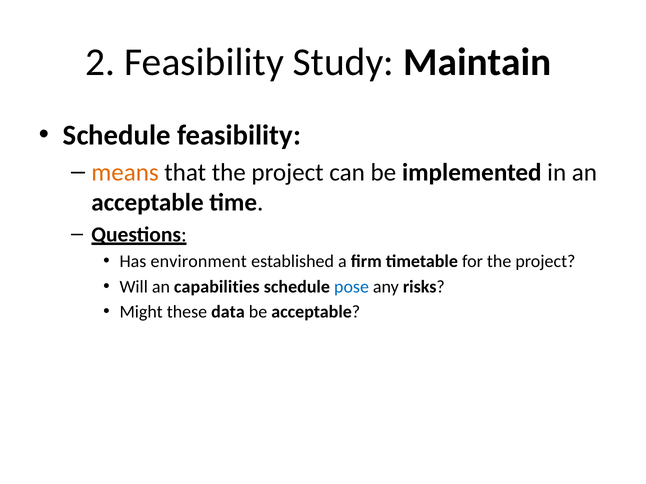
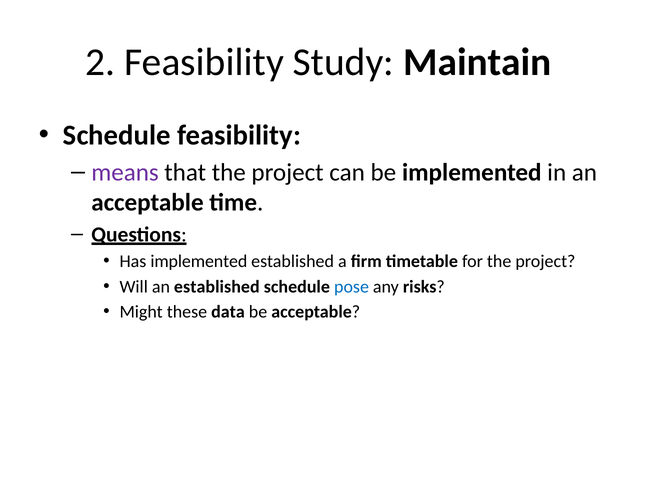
means colour: orange -> purple
Has environment: environment -> implemented
an capabilities: capabilities -> established
